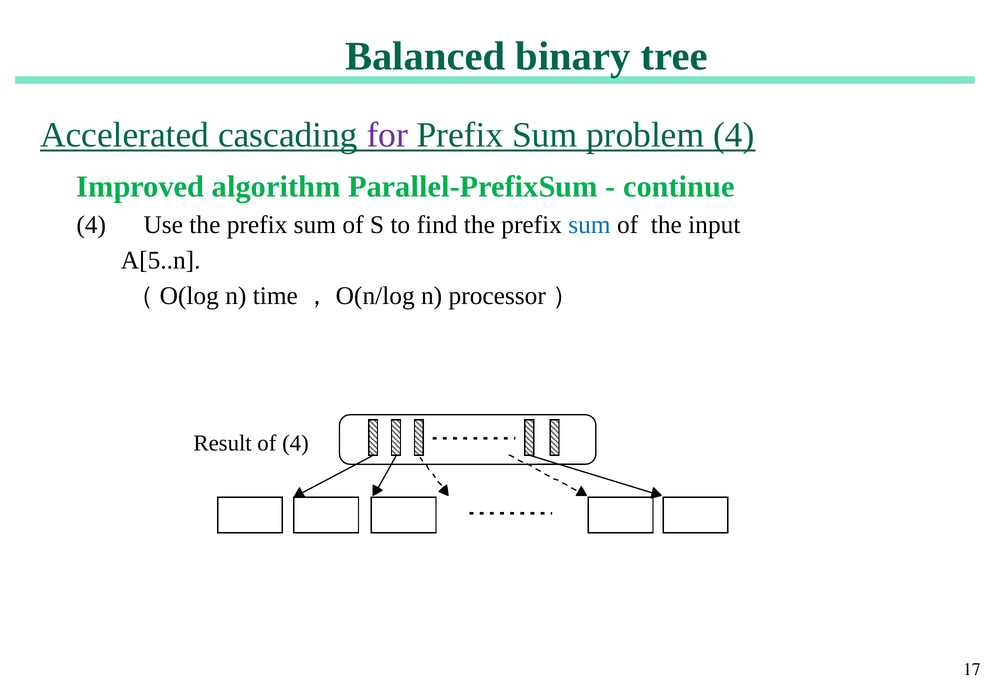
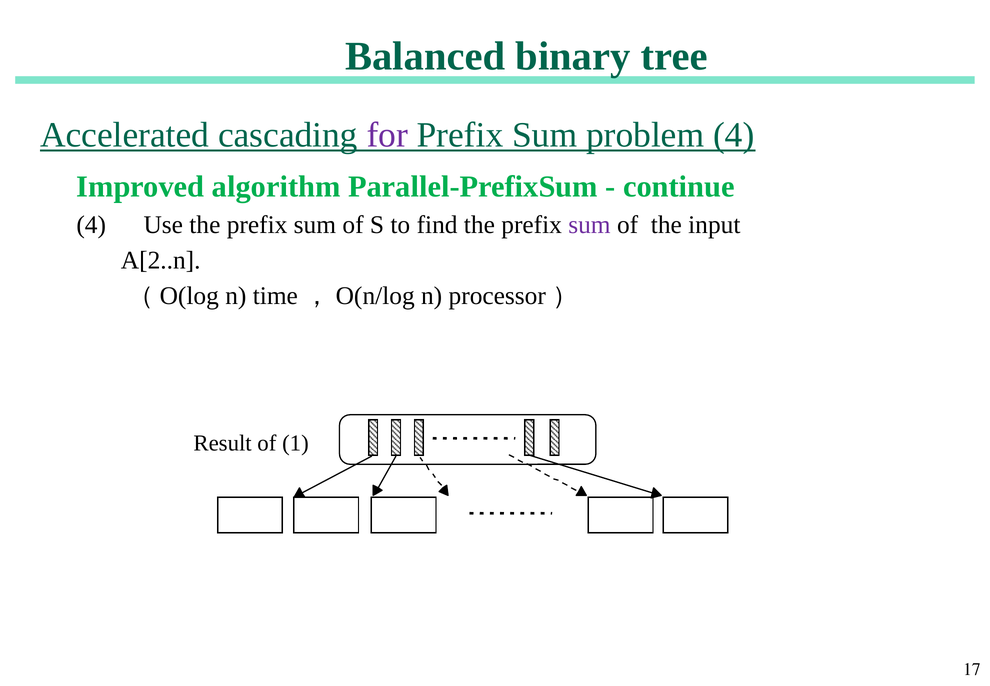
sum at (589, 225) colour: blue -> purple
A[5..n: A[5..n -> A[2..n
of 4: 4 -> 1
